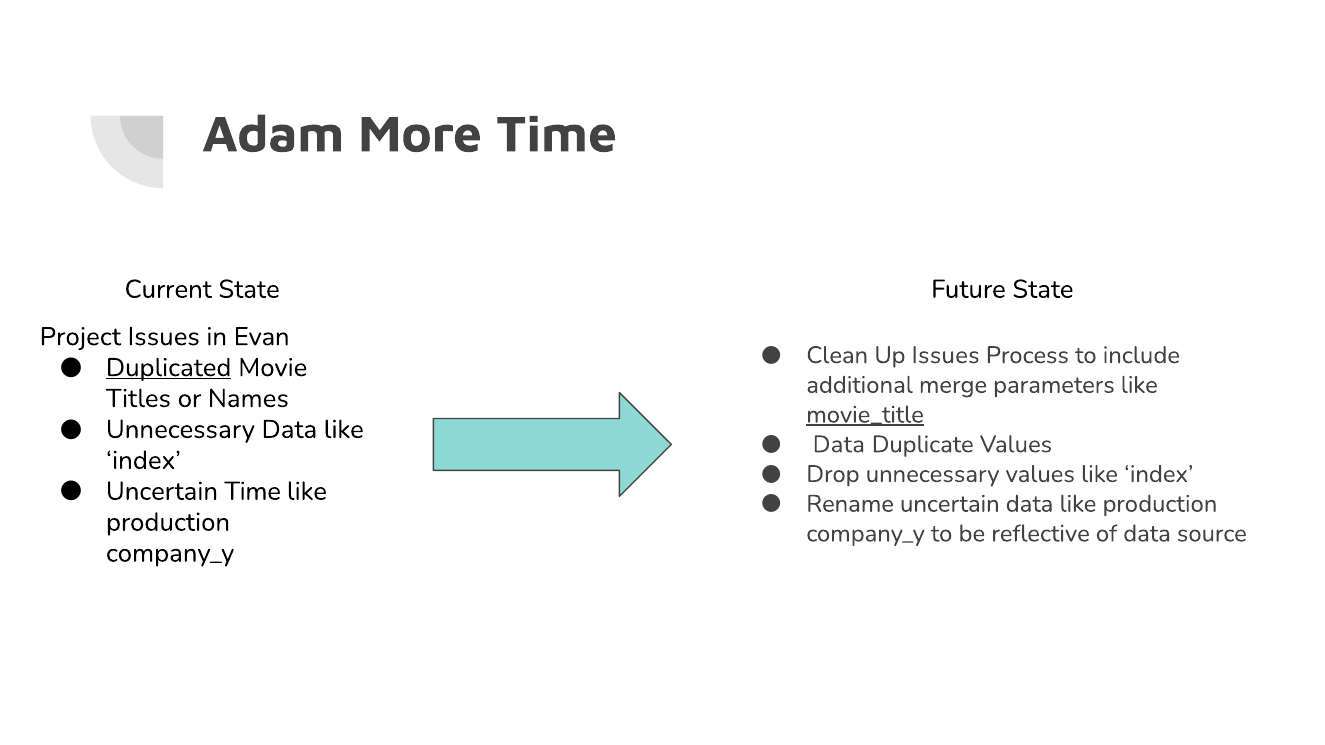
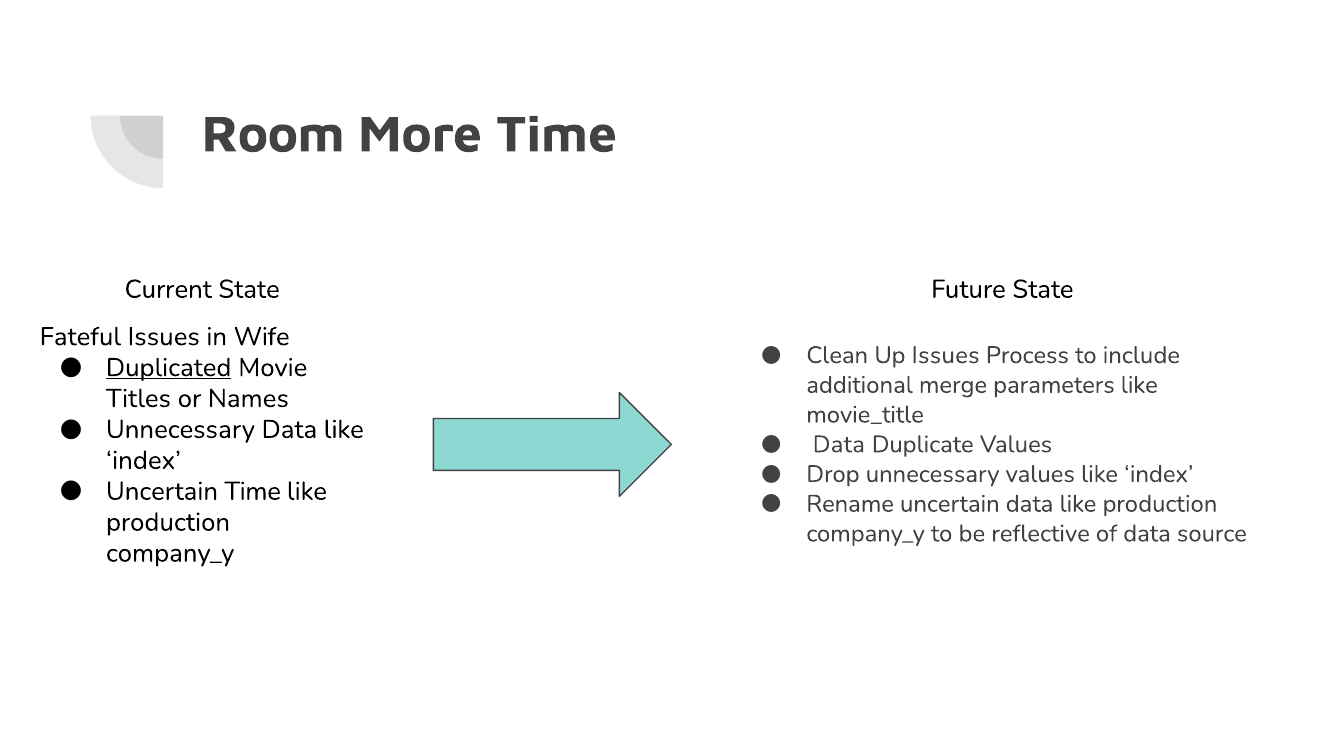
Adam: Adam -> Room
Project: Project -> Fateful
Evan: Evan -> Wife
movie_title underline: present -> none
